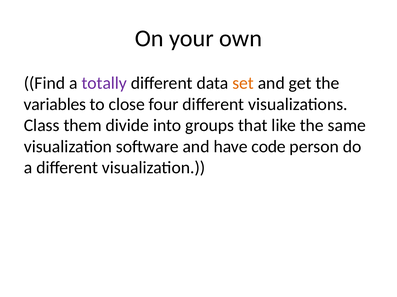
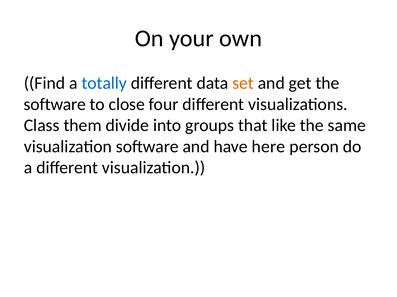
totally colour: purple -> blue
variables at (55, 104): variables -> software
code: code -> here
